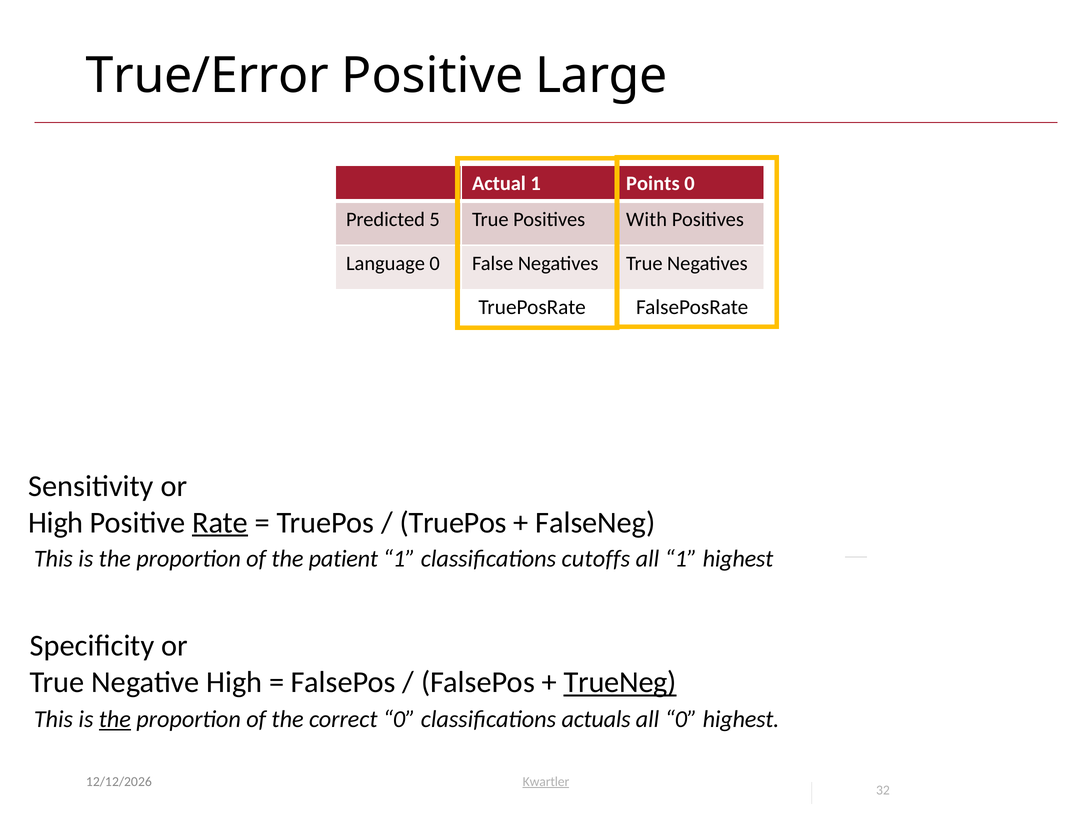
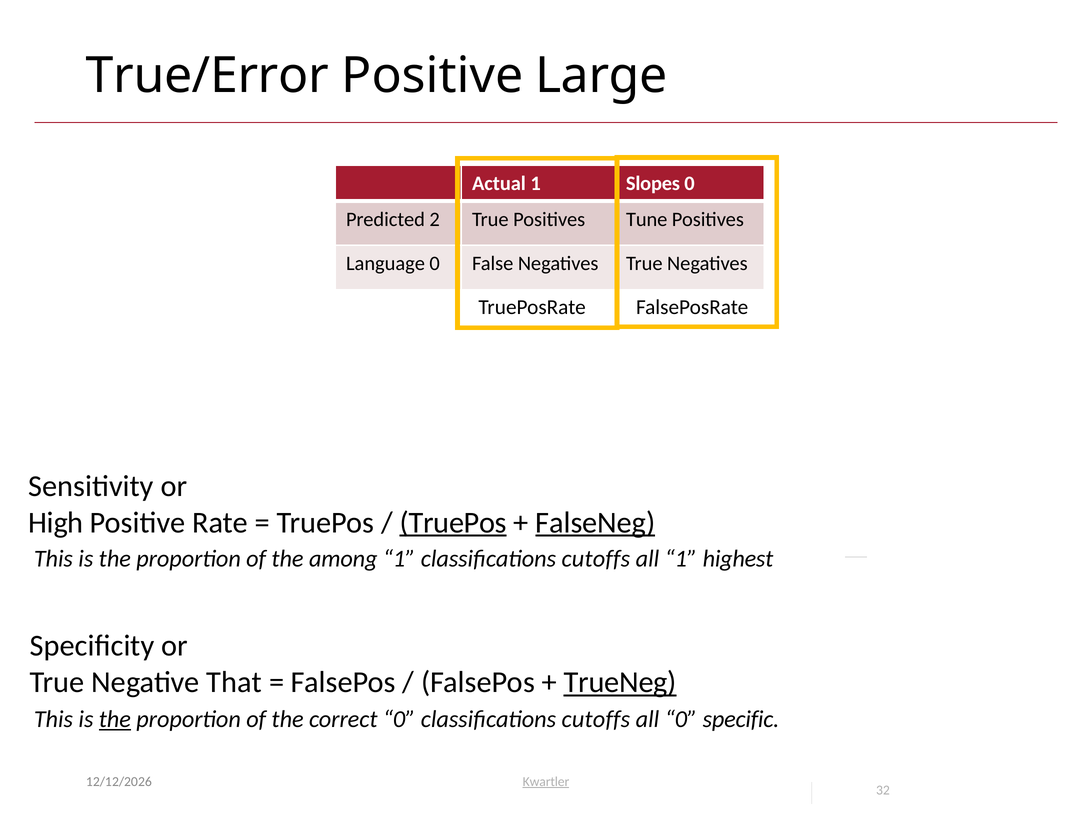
Points: Points -> Slopes
5: 5 -> 2
With: With -> Tune
Rate underline: present -> none
TruePos at (453, 522) underline: none -> present
FalseNeg underline: none -> present
patient: patient -> among
Negative High: High -> That
0 classifications actuals: actuals -> cutoffs
0 highest: highest -> specific
